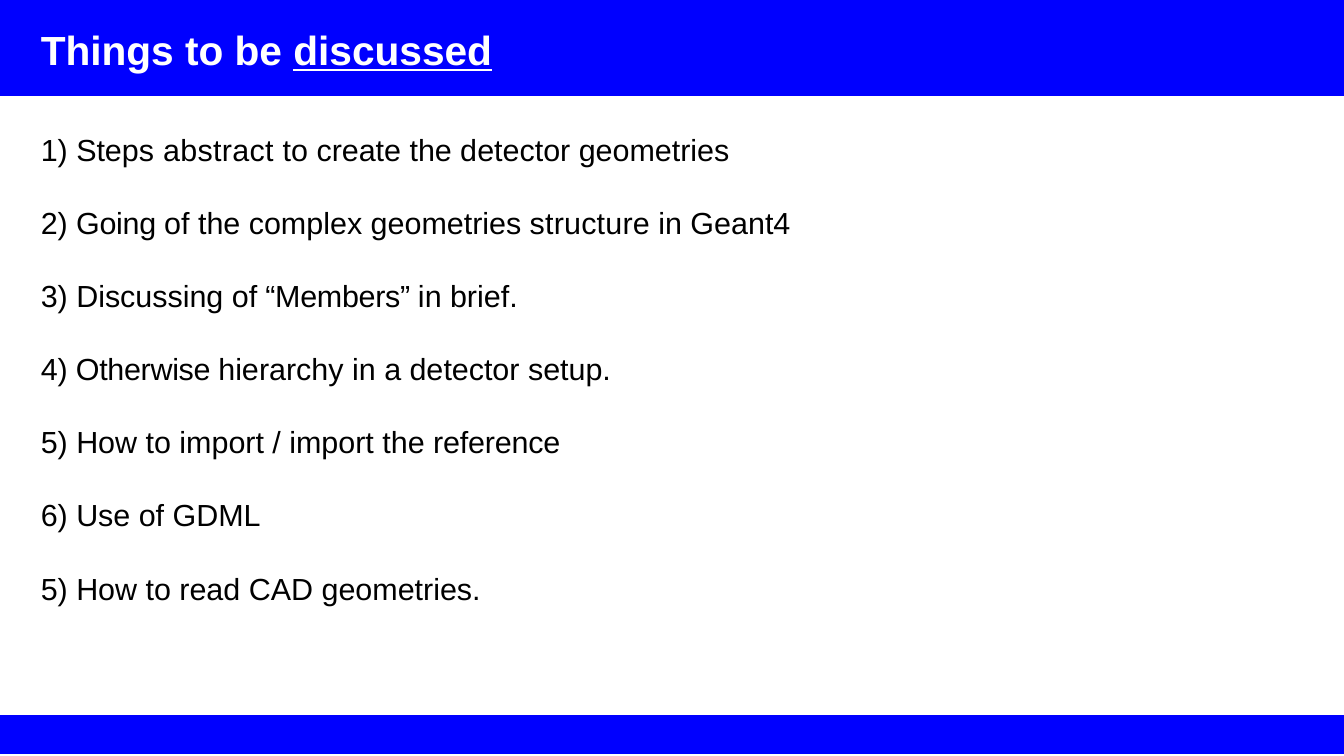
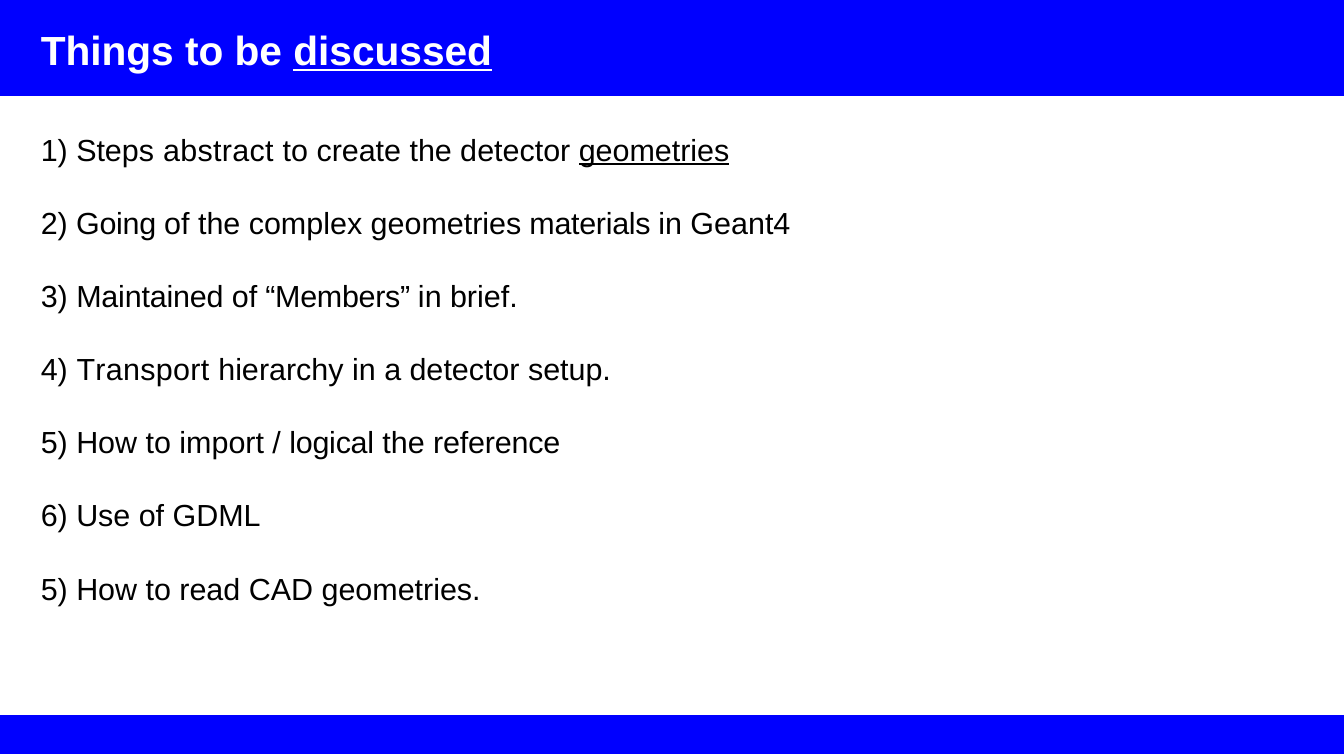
geometries at (654, 151) underline: none -> present
structure: structure -> materials
Discussing: Discussing -> Maintained
Otherwise: Otherwise -> Transport
import at (332, 444): import -> logical
